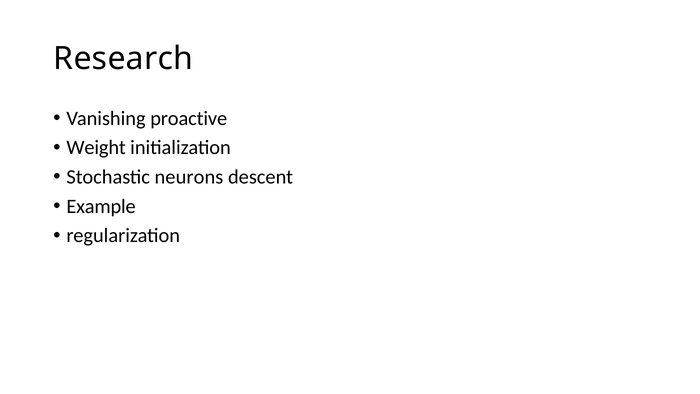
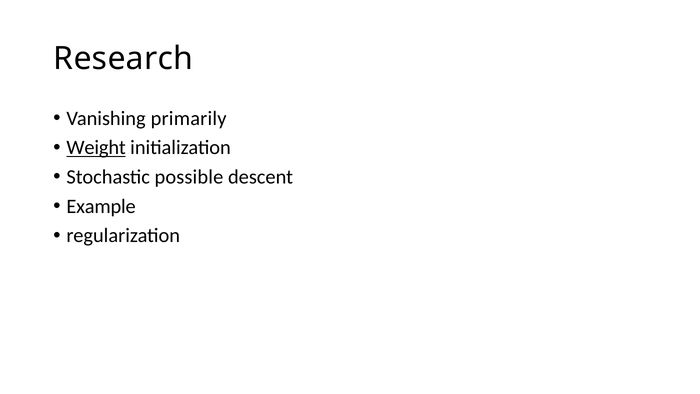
proactive: proactive -> primarily
Weight underline: none -> present
neurons: neurons -> possible
